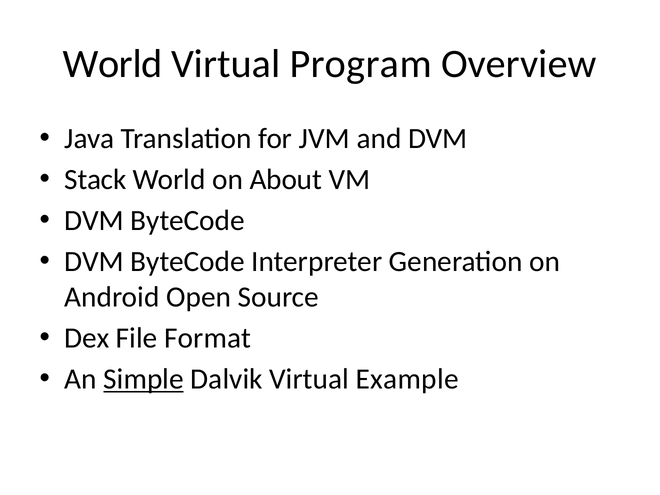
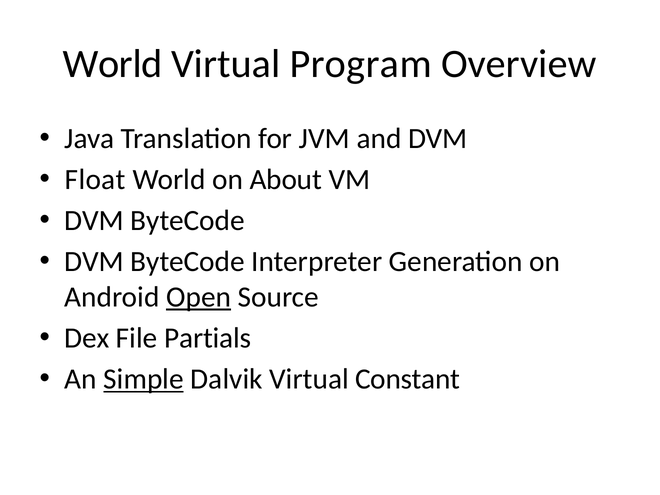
Stack: Stack -> Float
Open underline: none -> present
Format: Format -> Partials
Example: Example -> Constant
